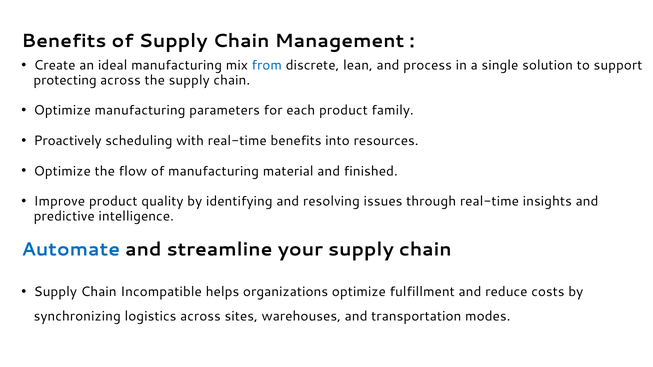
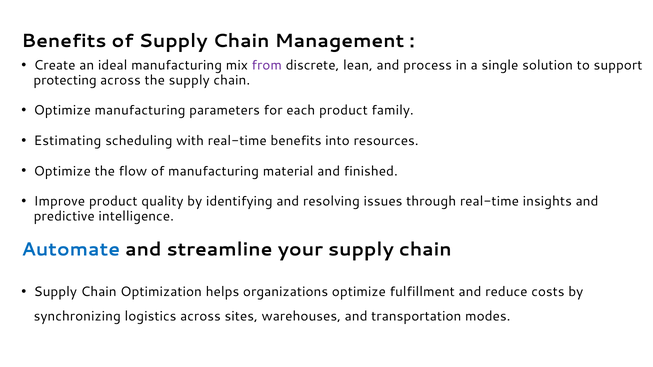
from colour: blue -> purple
Proactively: Proactively -> Estimating
Incompatible: Incompatible -> Optimization
